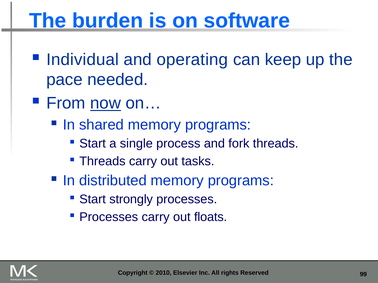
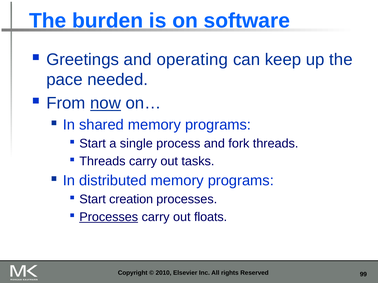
Individual: Individual -> Greetings
strongly: strongly -> creation
Processes at (109, 217) underline: none -> present
